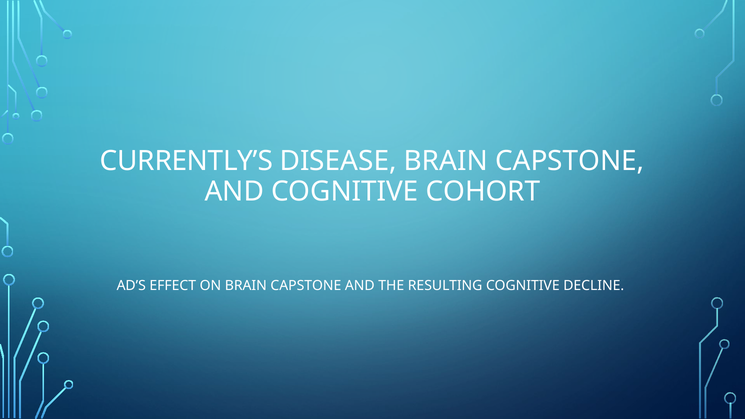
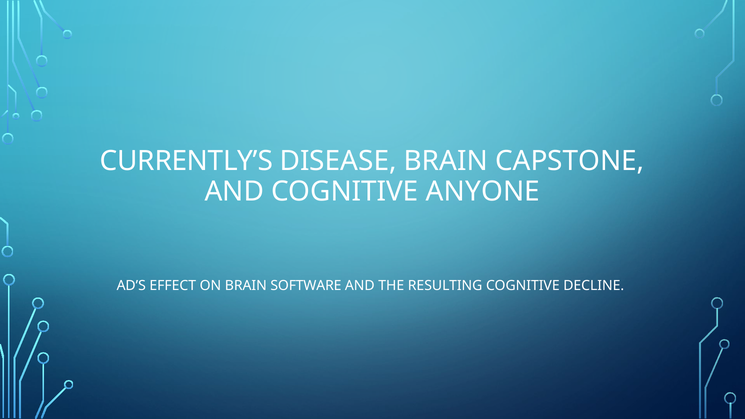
COHORT: COHORT -> ANYONE
ON BRAIN CAPSTONE: CAPSTONE -> SOFTWARE
